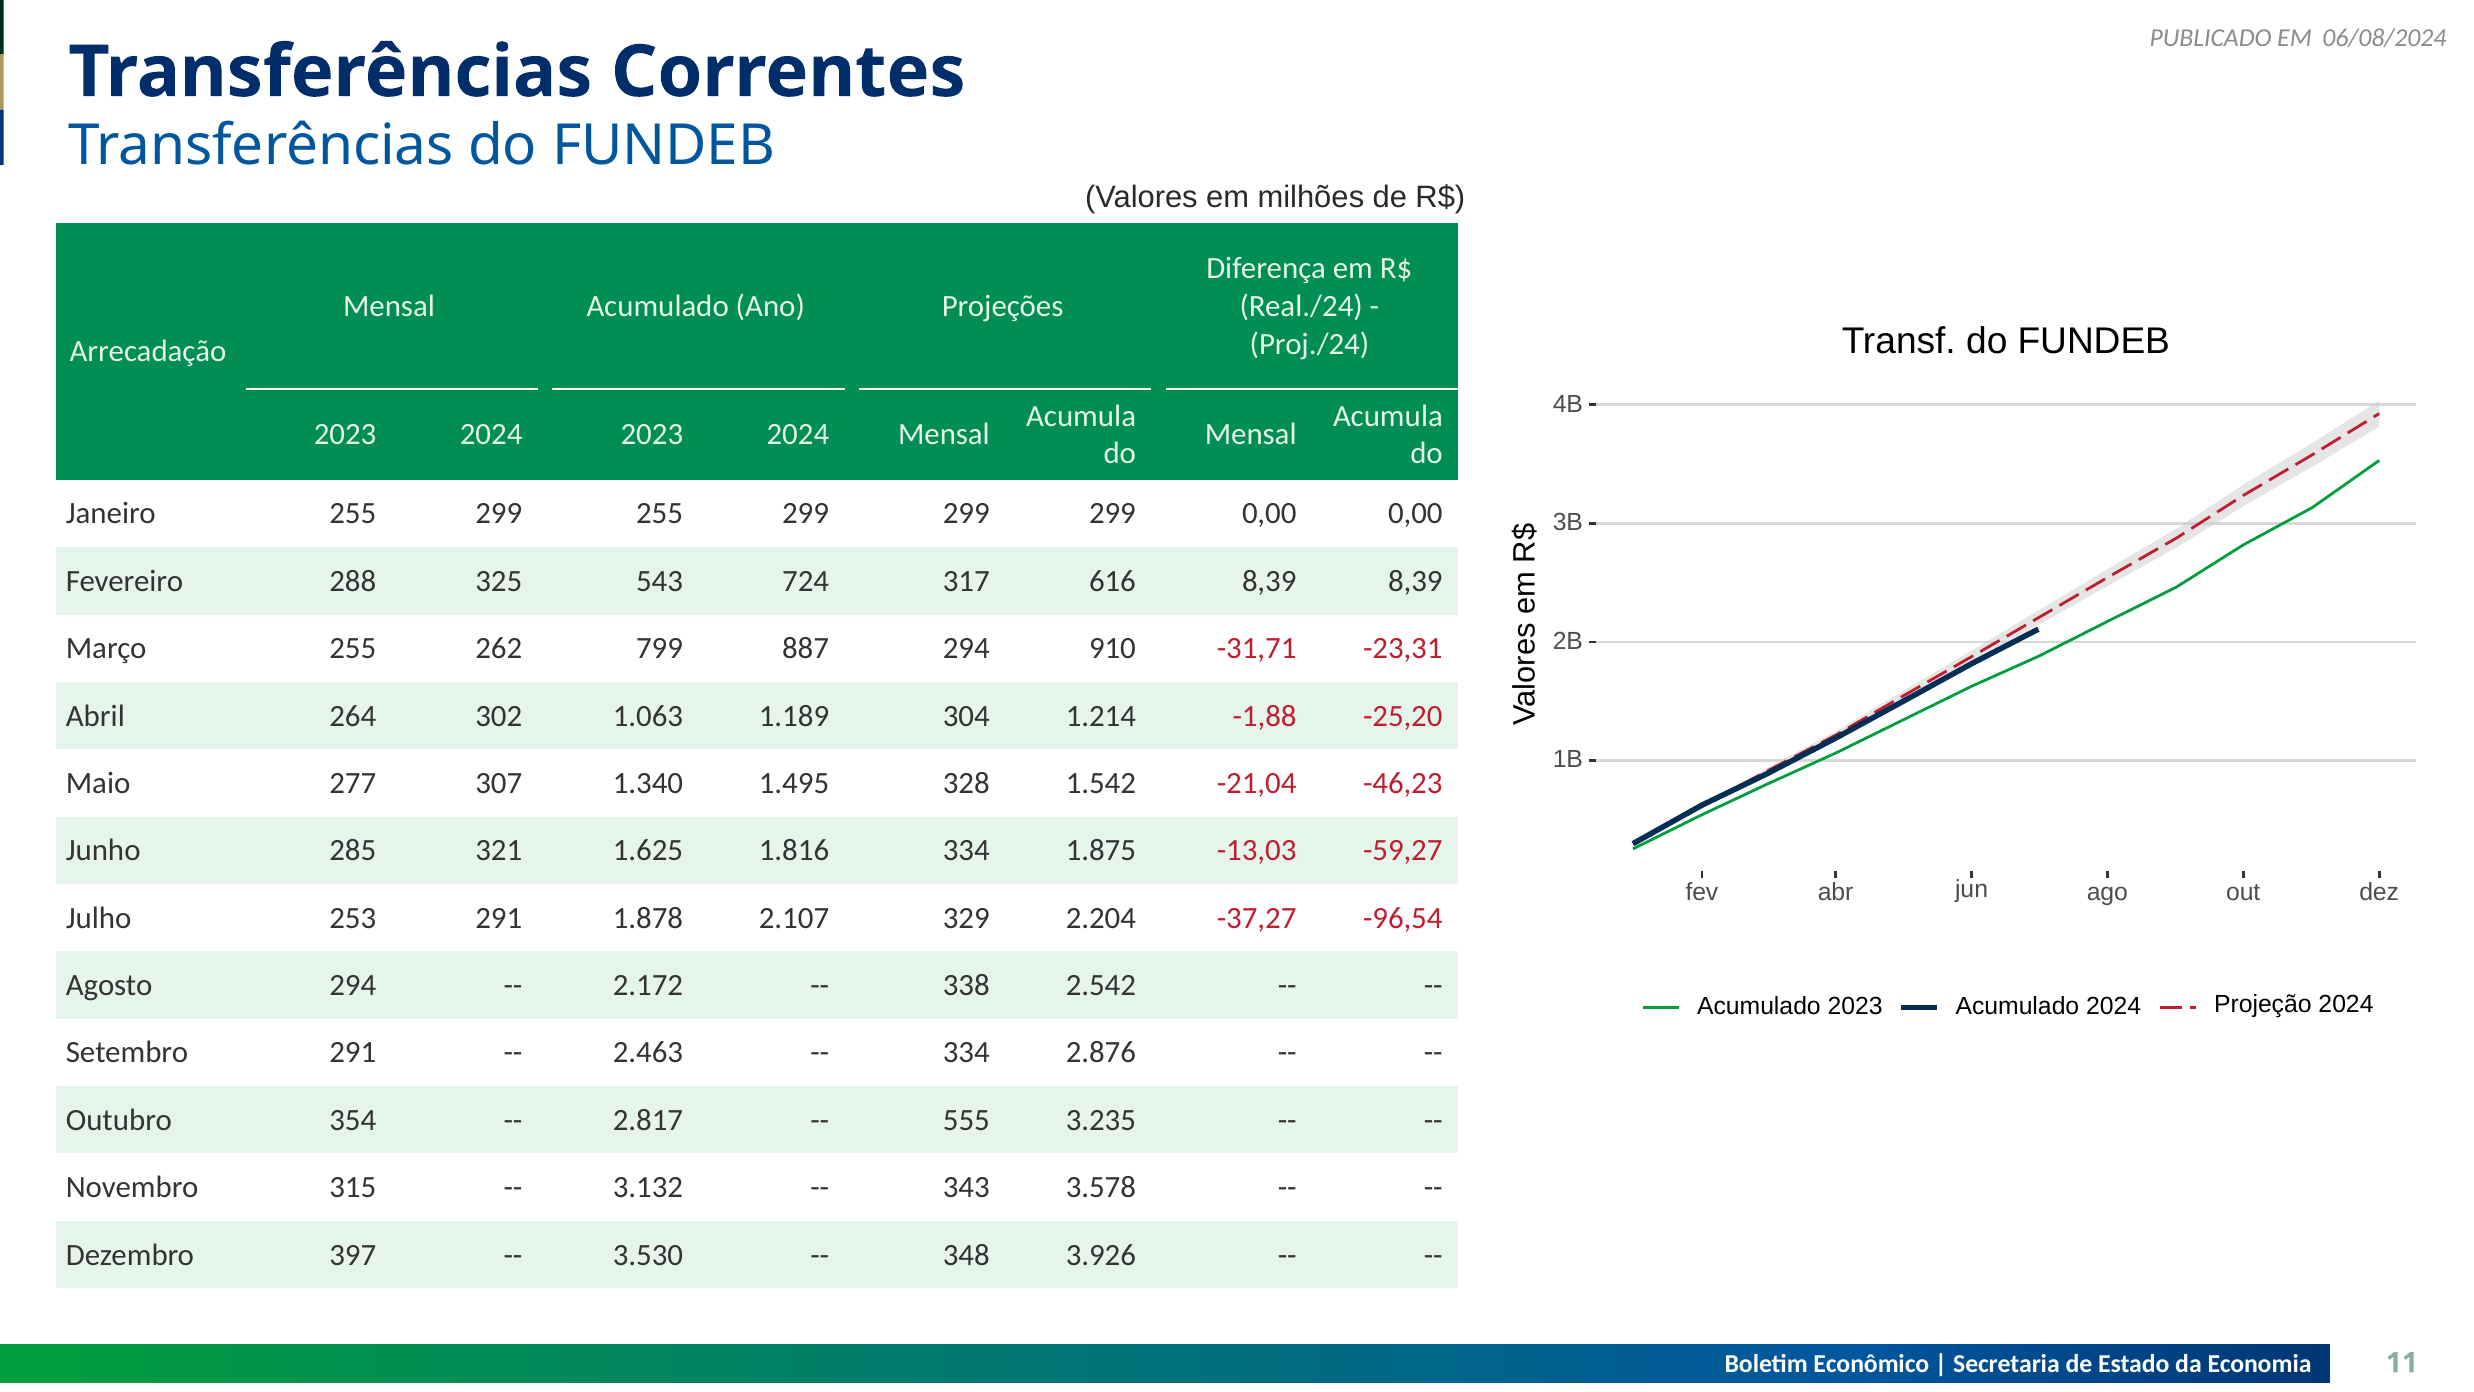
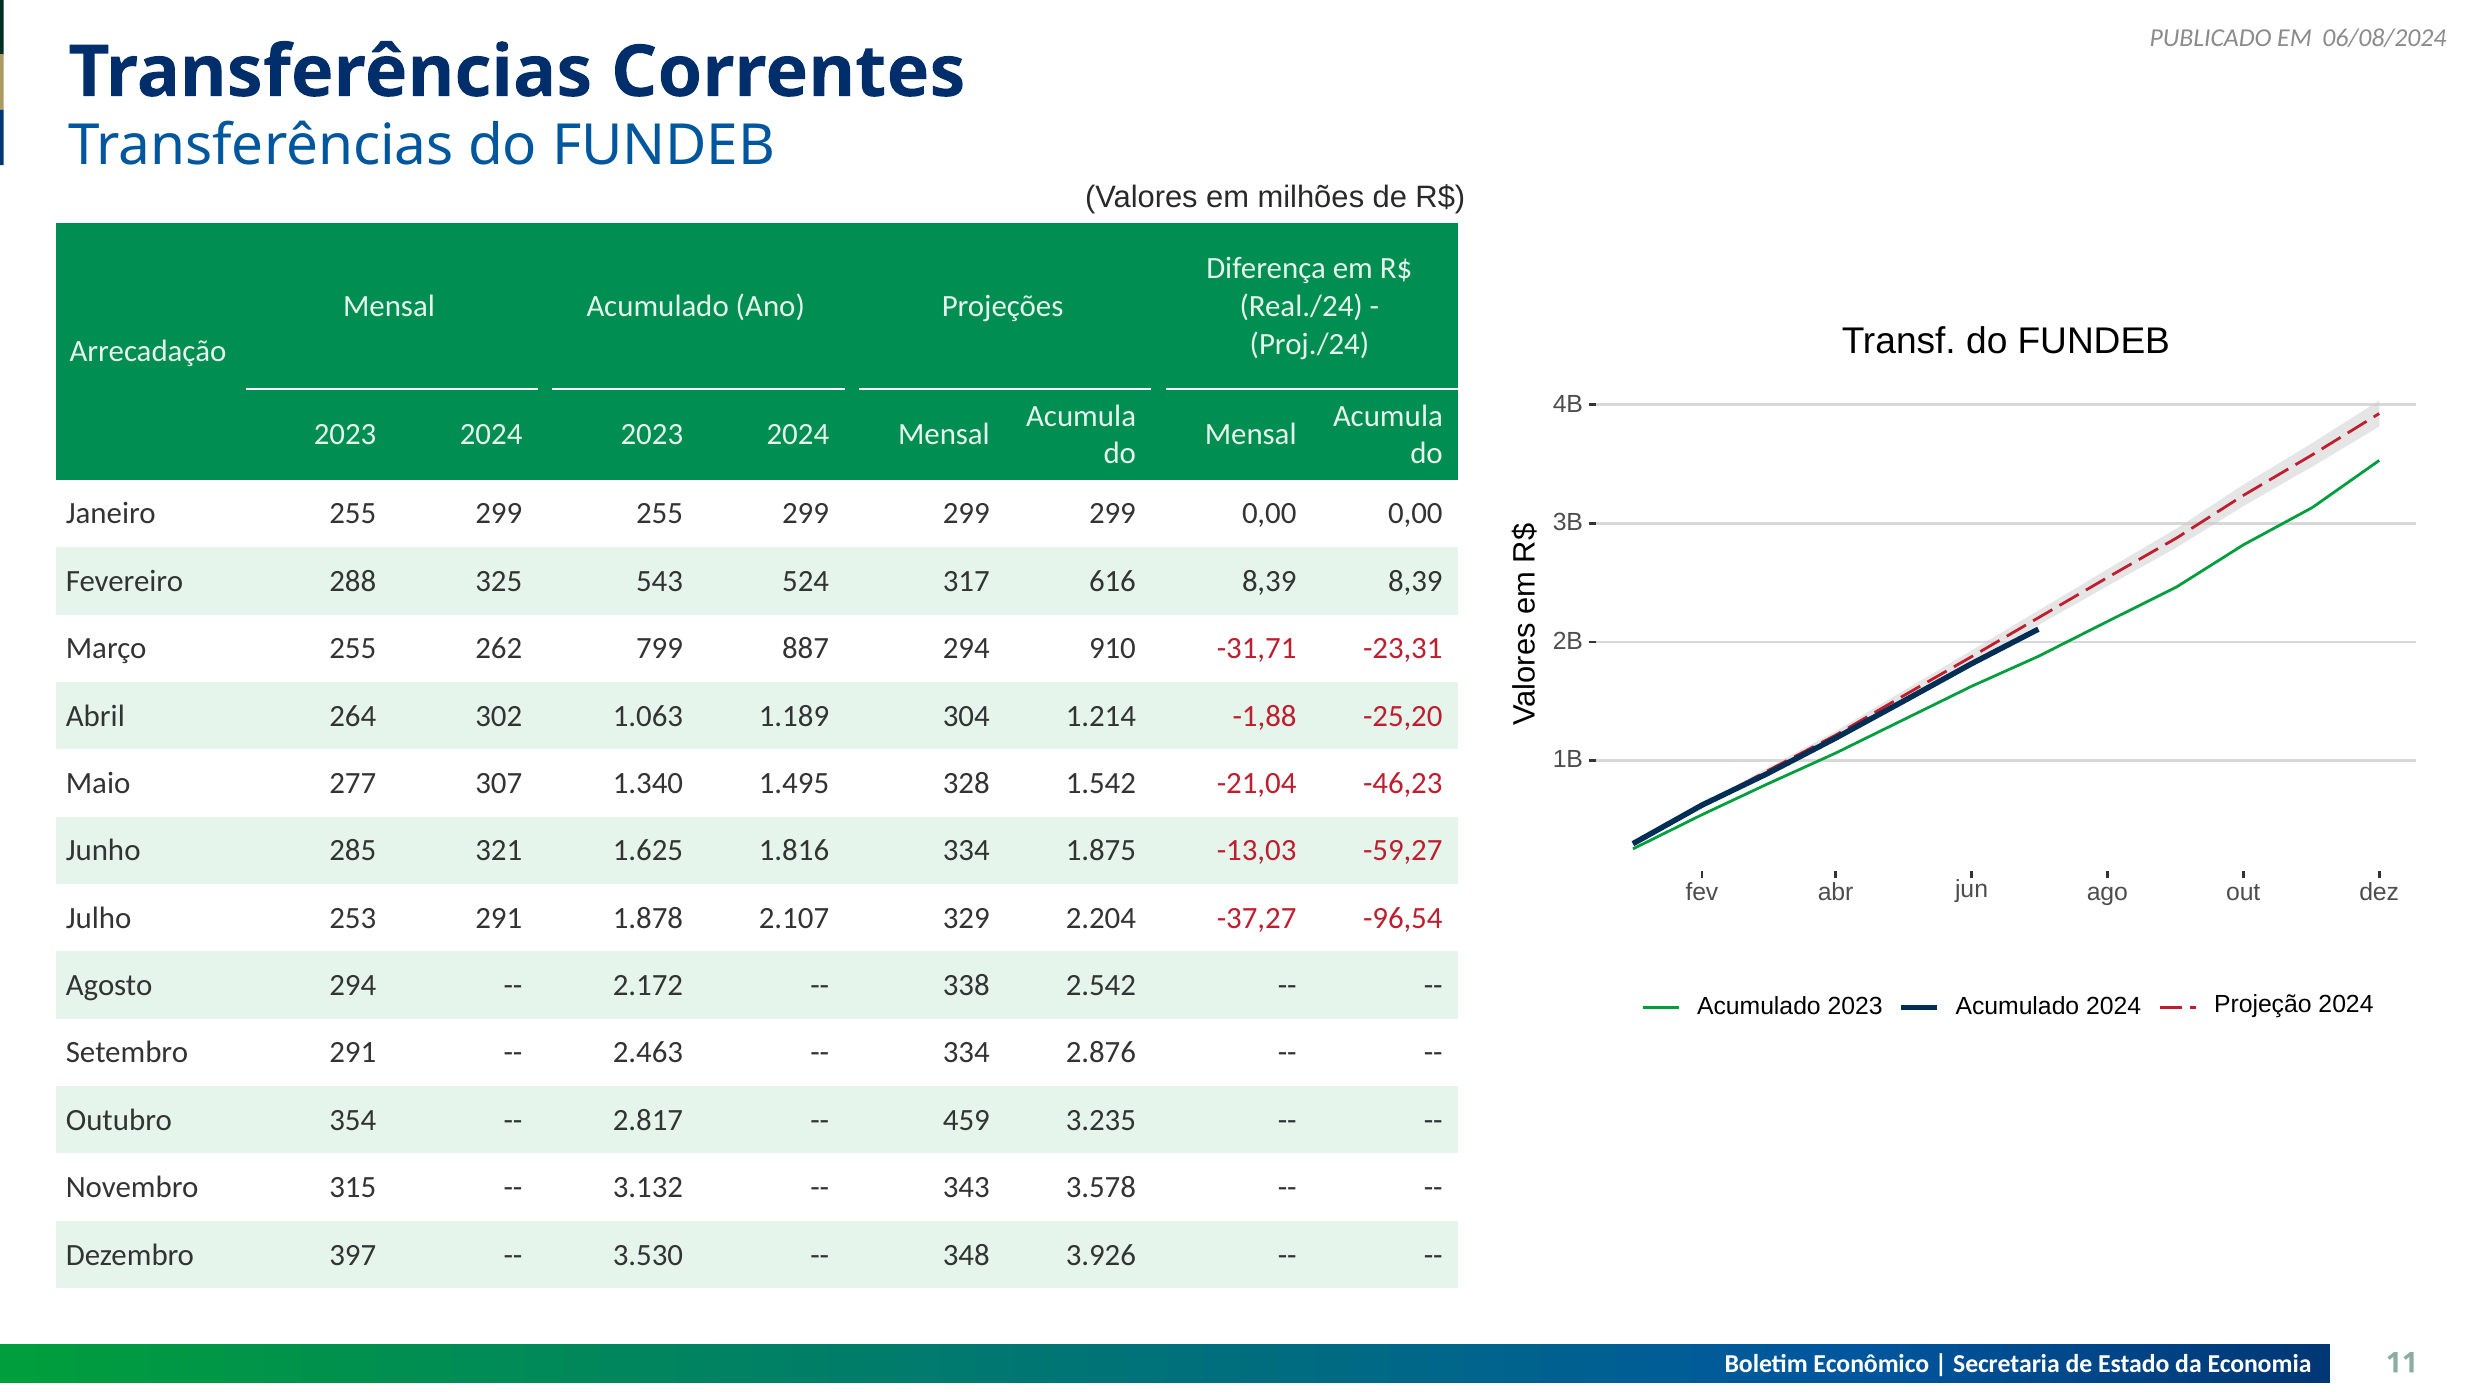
724: 724 -> 524
555: 555 -> 459
